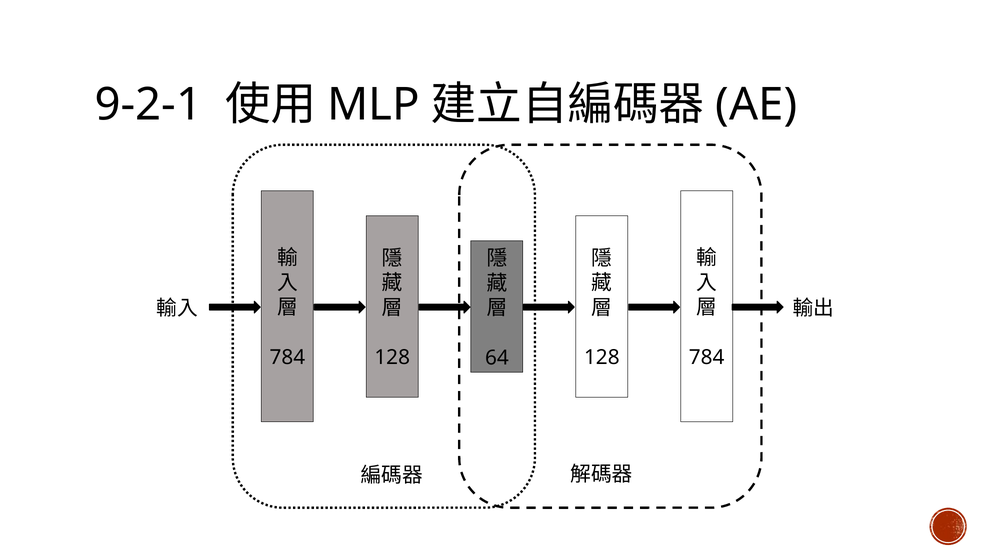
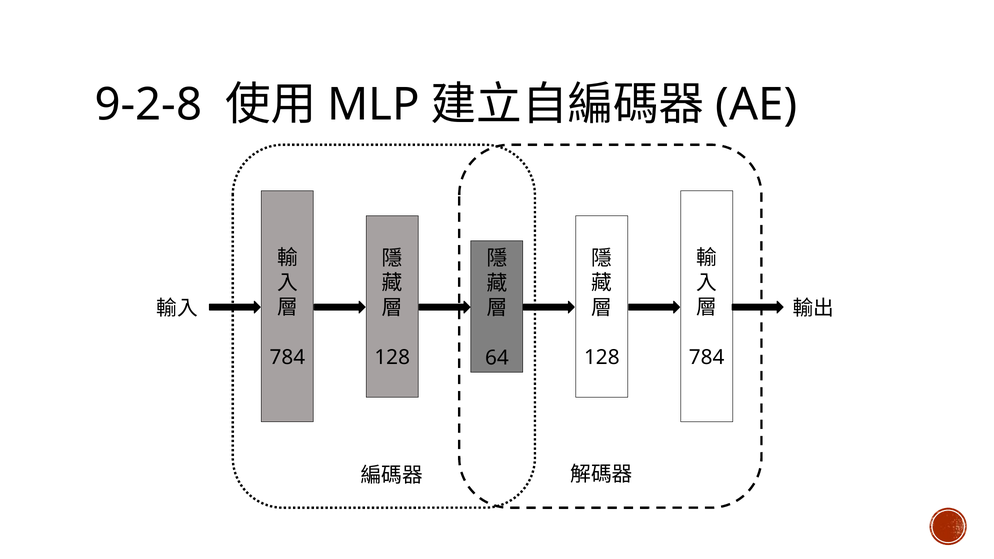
9-2-1: 9-2-1 -> 9-2-8
